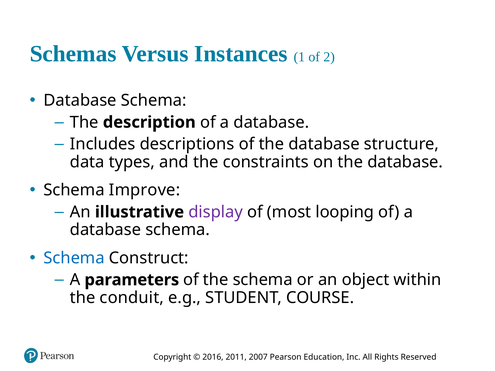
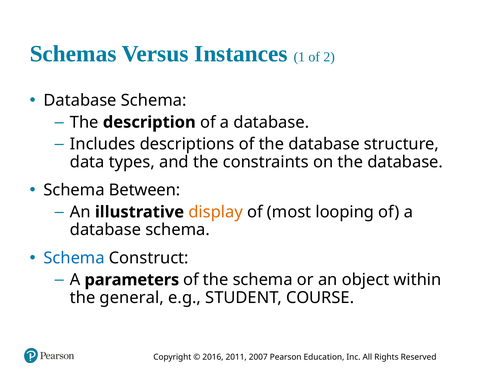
Improve: Improve -> Between
display colour: purple -> orange
conduit: conduit -> general
